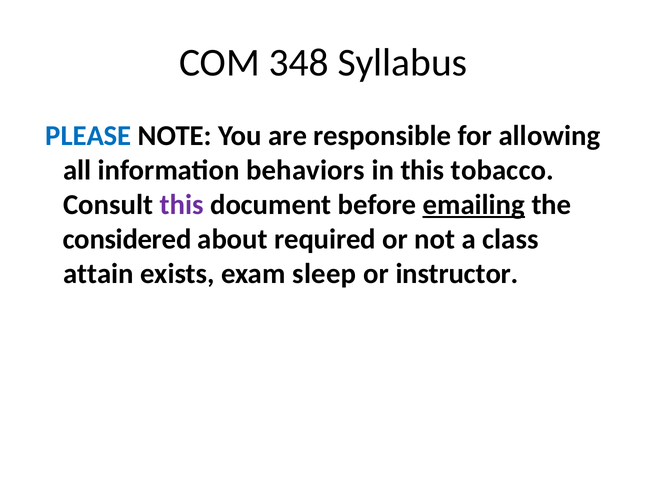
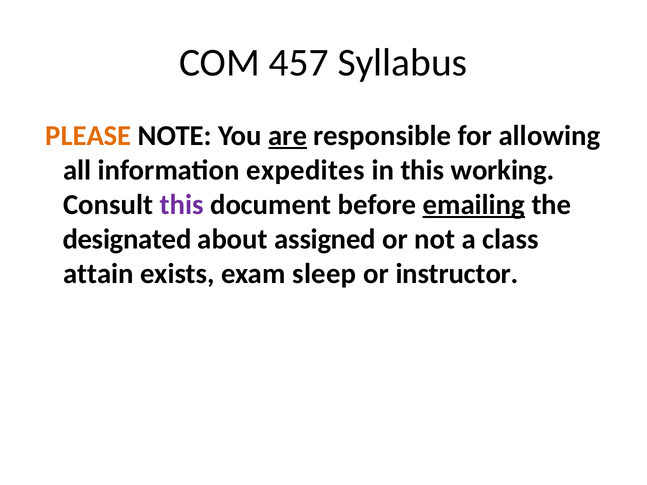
348: 348 -> 457
PLEASE colour: blue -> orange
are underline: none -> present
behaviors: behaviors -> expedites
tobacco: tobacco -> working
considered: considered -> designated
required: required -> assigned
